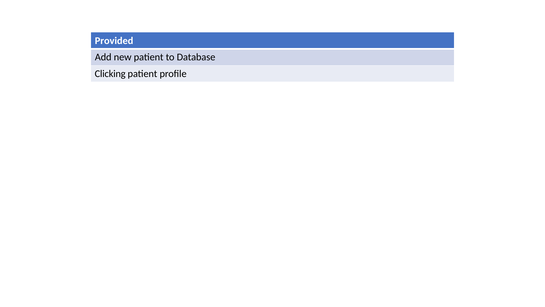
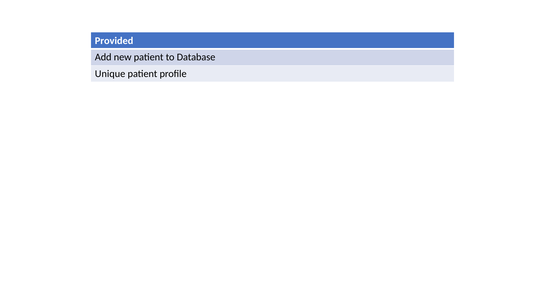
Clicking: Clicking -> Unique
